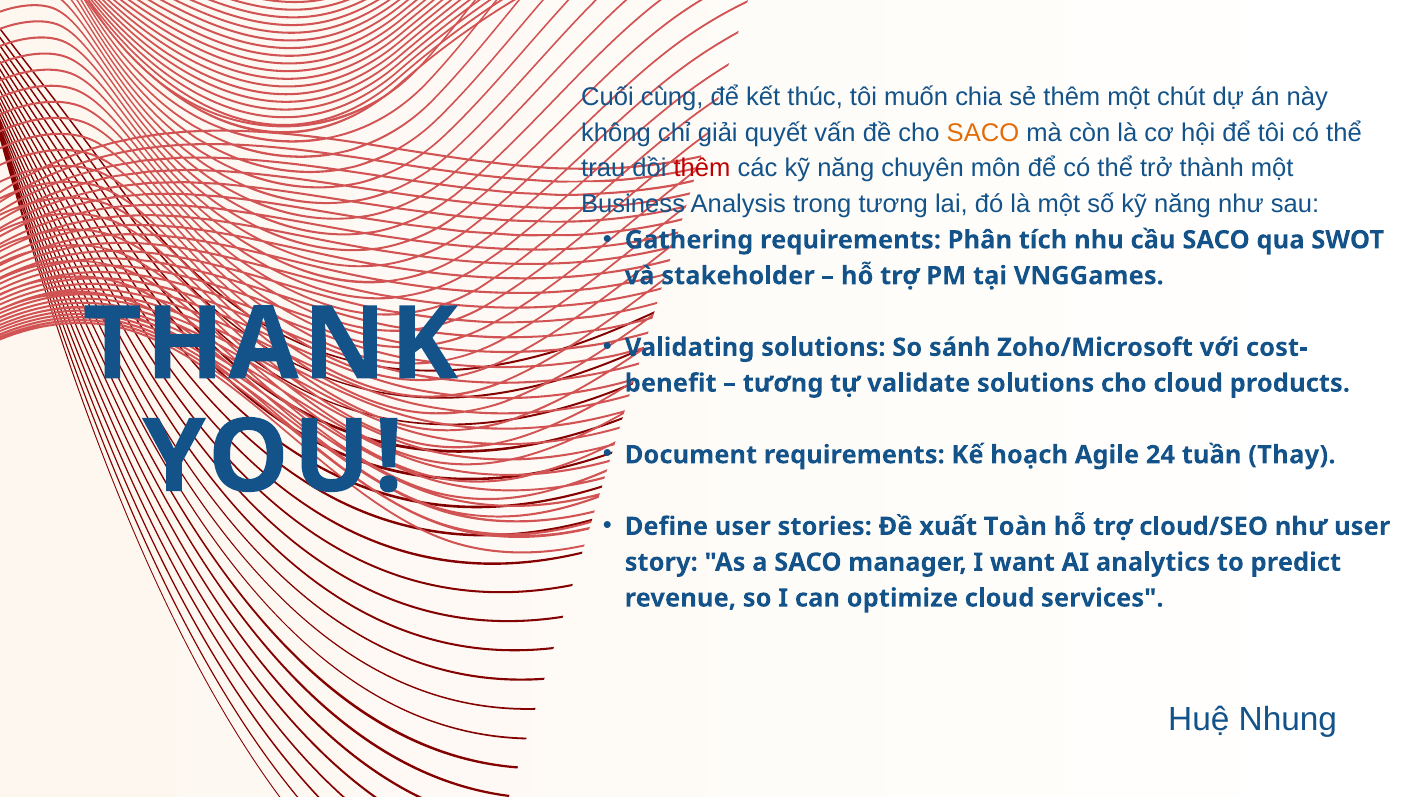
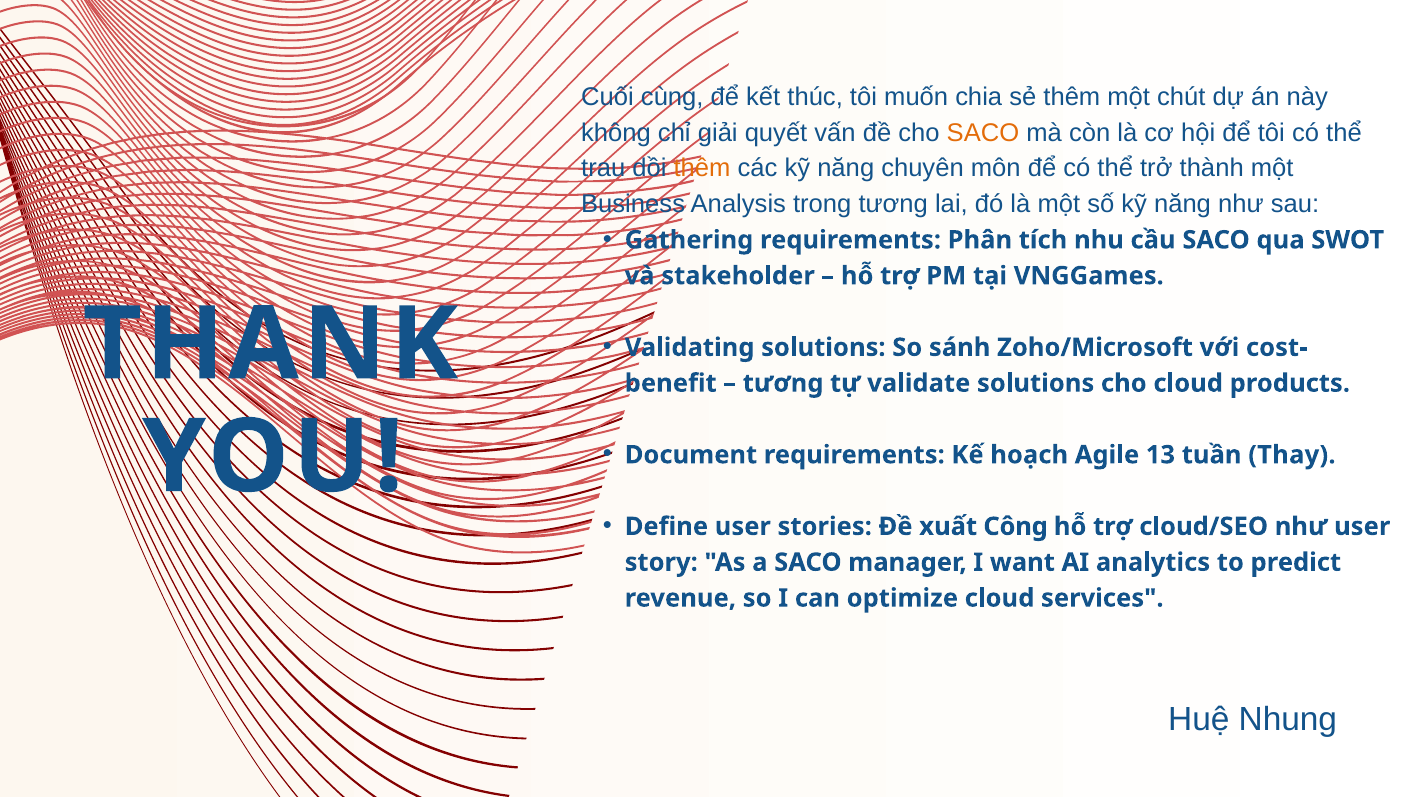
thêm at (702, 168) colour: red -> orange
24: 24 -> 13
Toàn: Toàn -> Công
